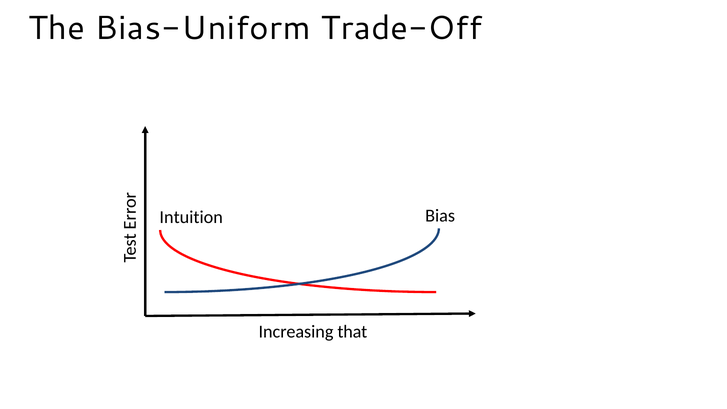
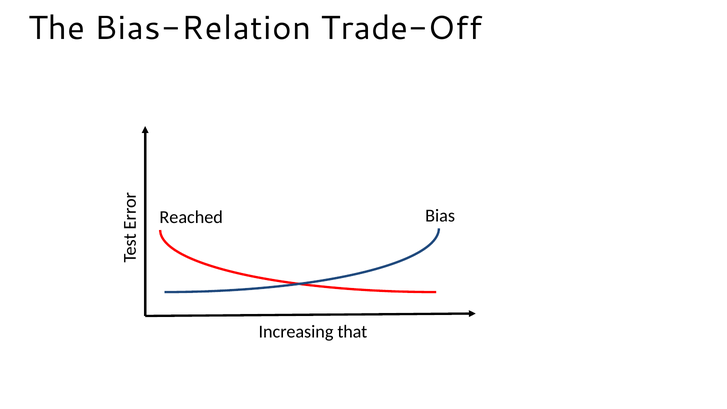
Bias-Uniform: Bias-Uniform -> Bias-Relation
Intuition: Intuition -> Reached
